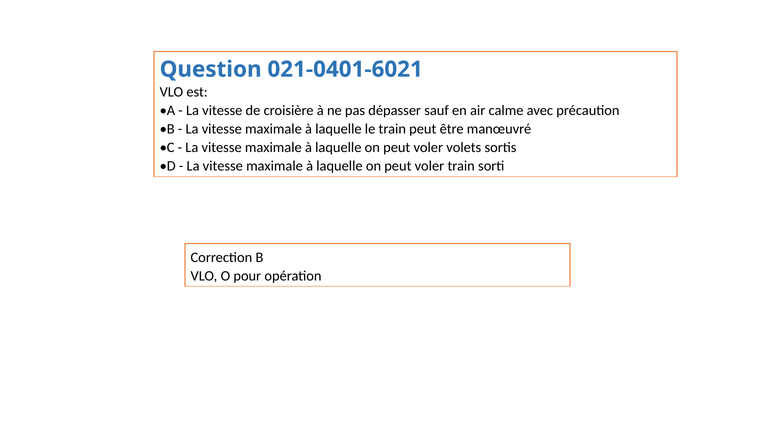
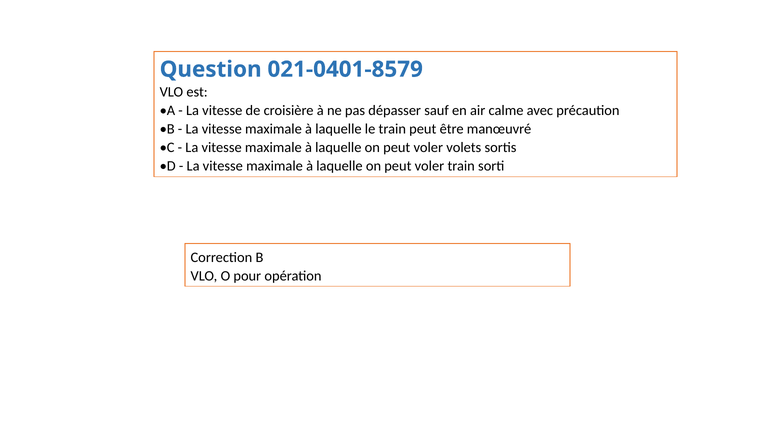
021-0401-6021: 021-0401-6021 -> 021-0401-8579
